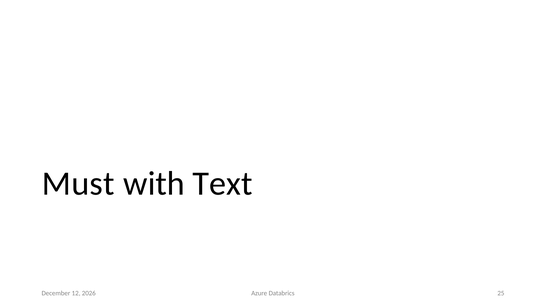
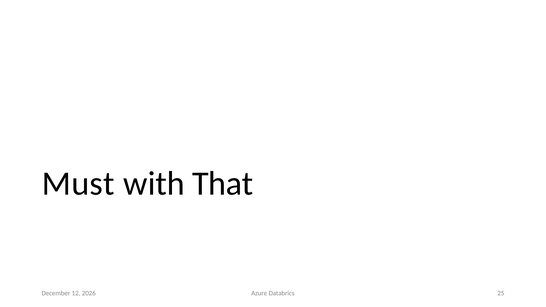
Text: Text -> That
